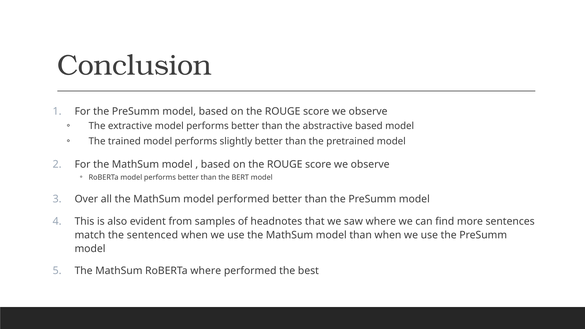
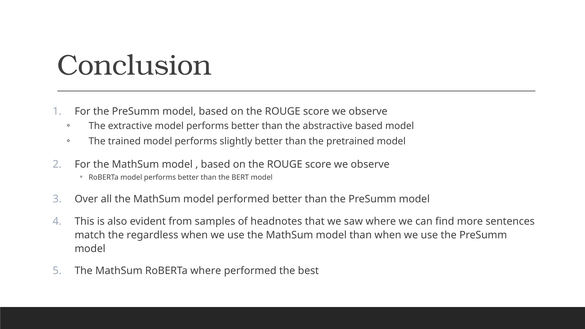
sentenced: sentenced -> regardless
